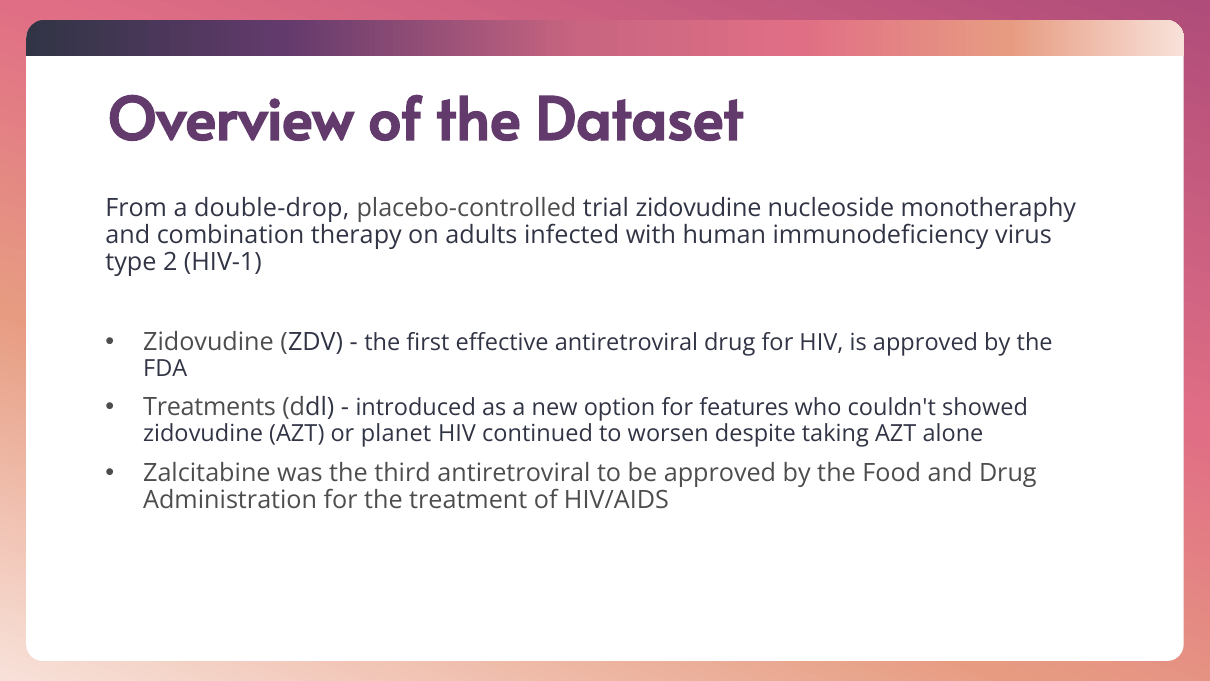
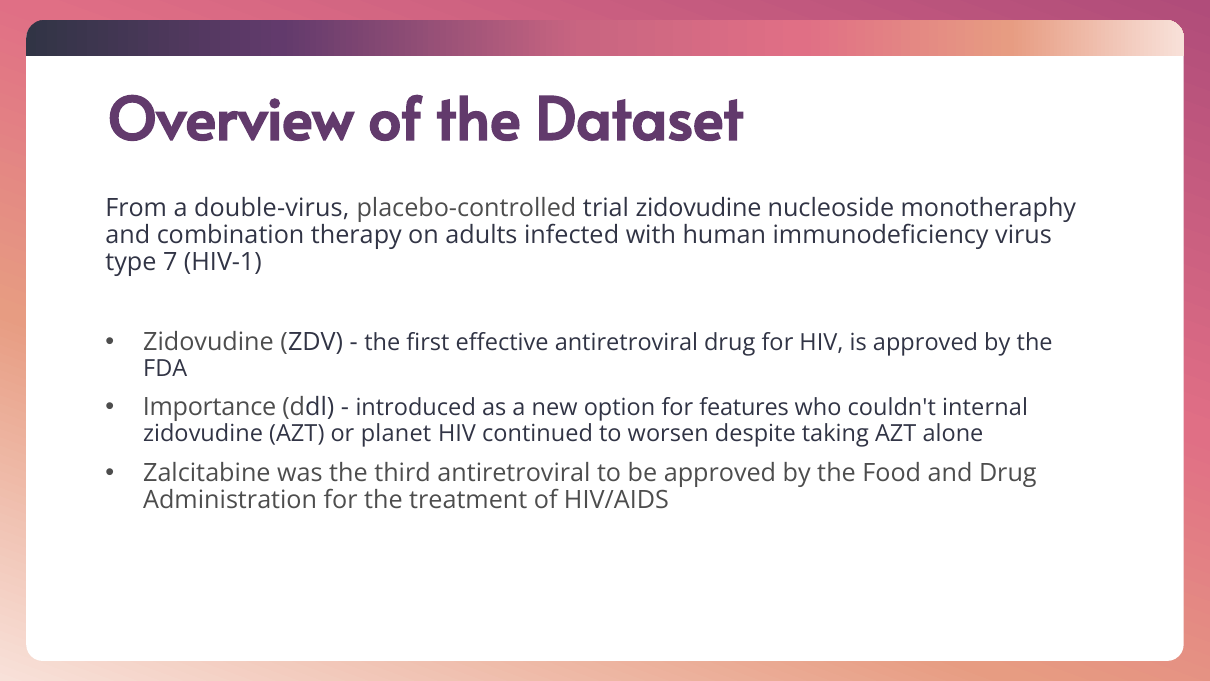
double-drop: double-drop -> double-virus
2: 2 -> 7
Treatments: Treatments -> Importance
showed: showed -> internal
